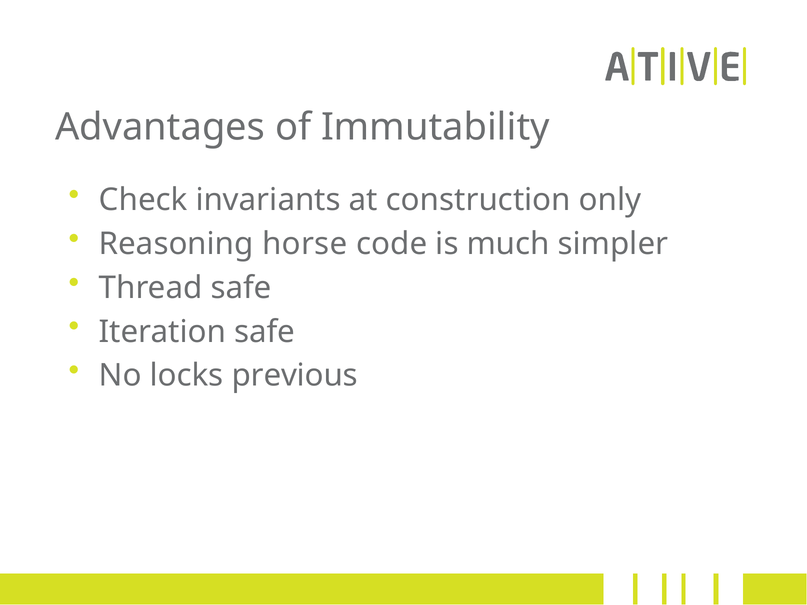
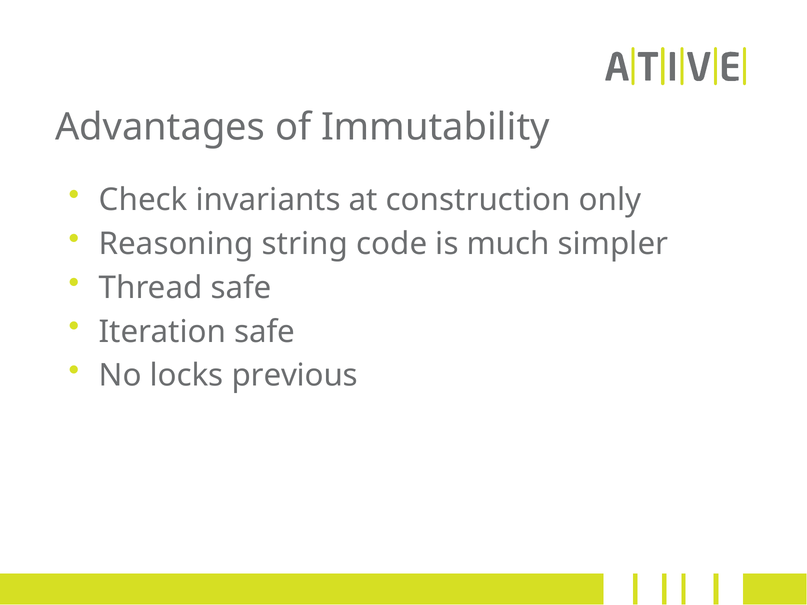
horse: horse -> string
